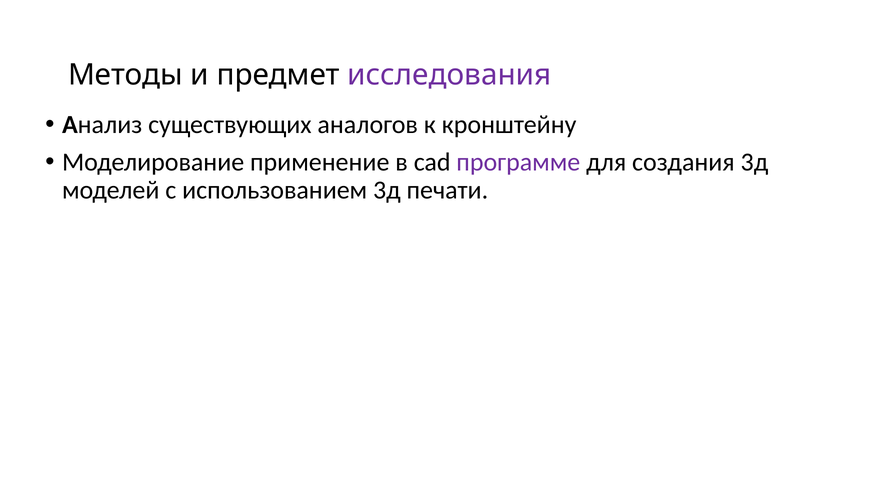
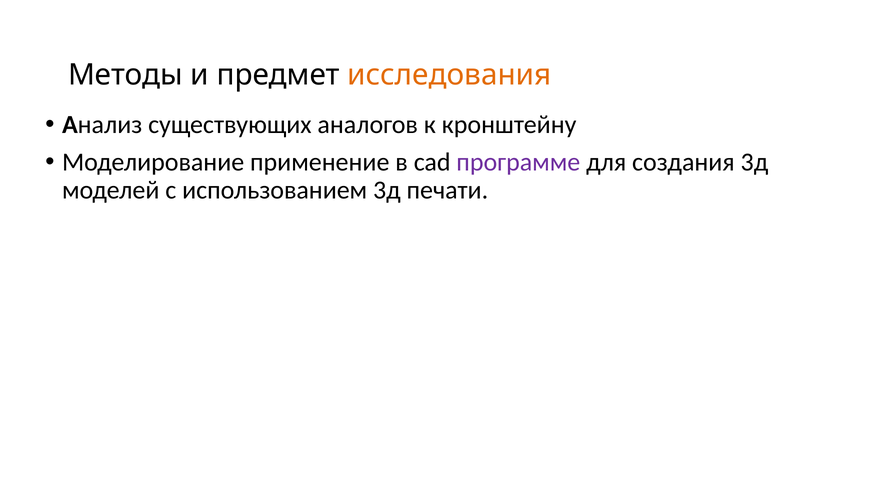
исследования colour: purple -> orange
